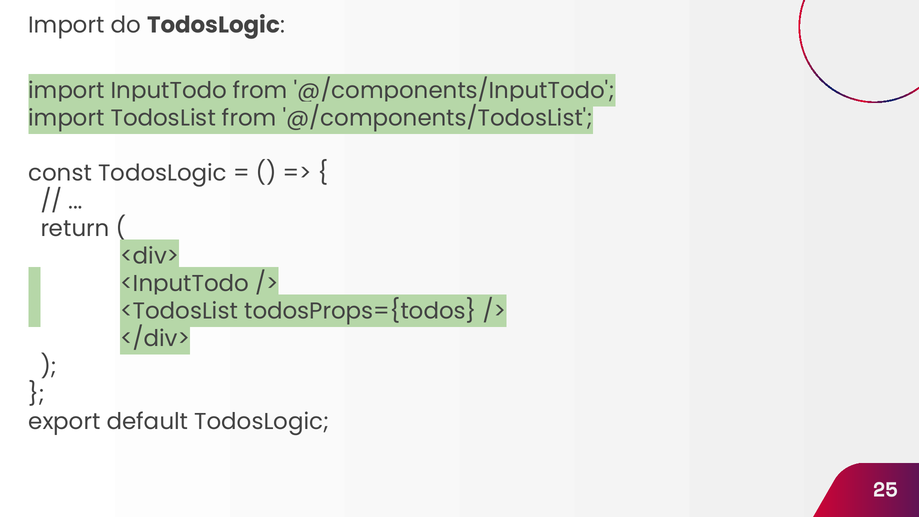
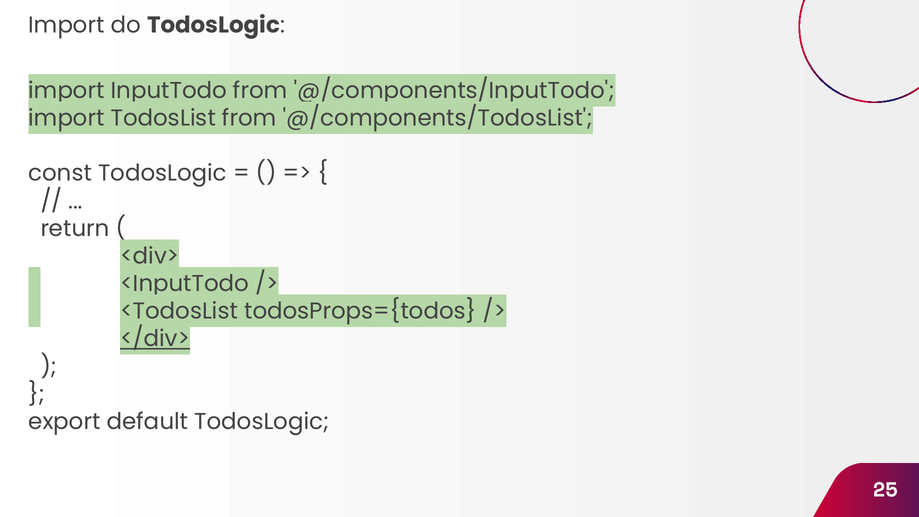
</div> underline: none -> present
